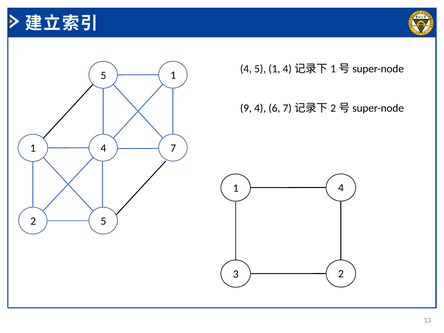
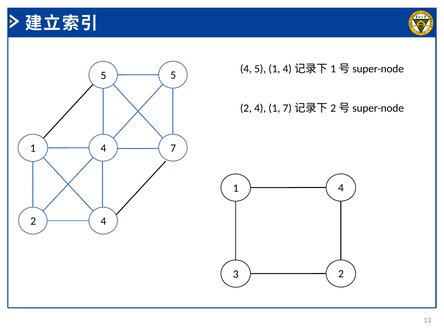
1 at (173, 75): 1 -> 5
9 at (246, 108): 9 -> 2
4 6: 6 -> 1
5 at (103, 221): 5 -> 4
